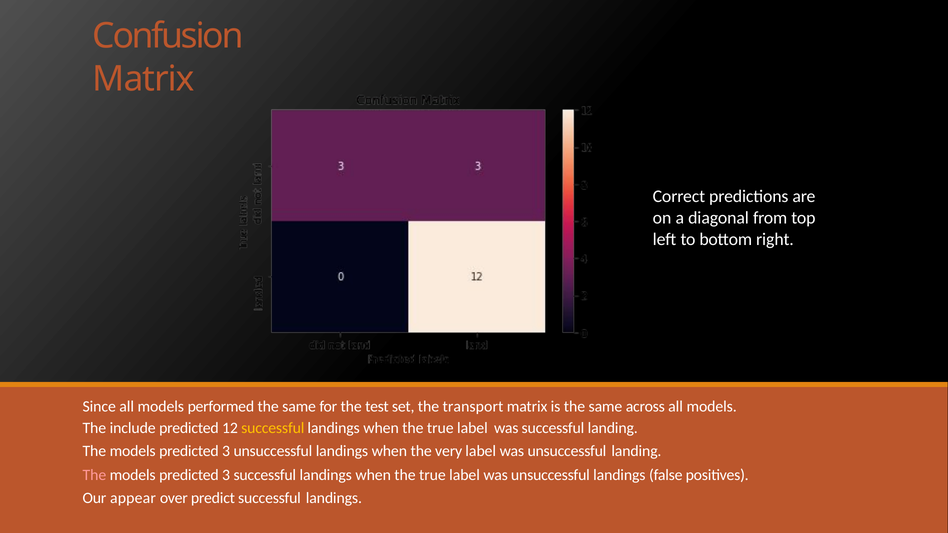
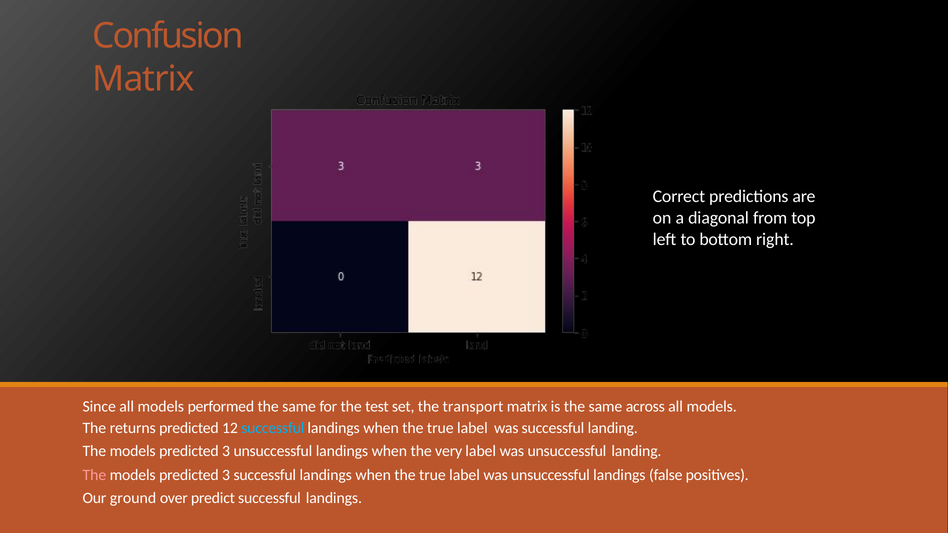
include: include -> returns
successful at (273, 428) colour: yellow -> light blue
appear: appear -> ground
